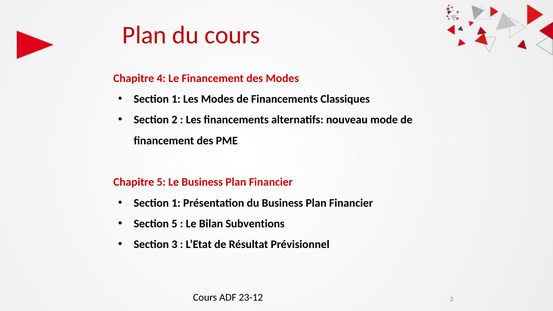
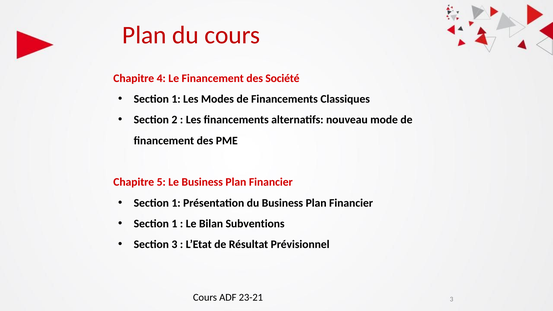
des Modes: Modes -> Société
5 at (174, 224): 5 -> 1
23-12: 23-12 -> 23-21
